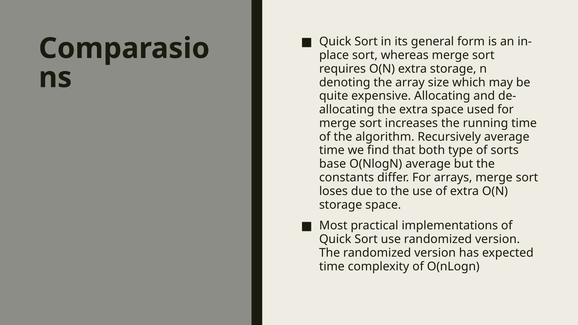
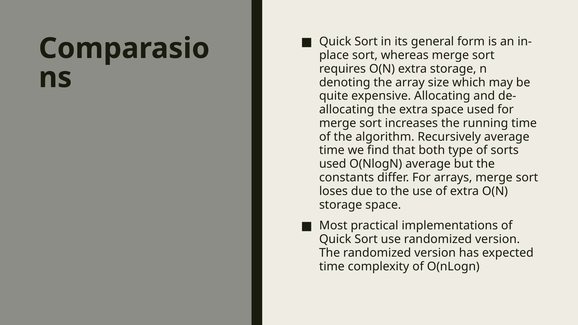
base at (333, 164): base -> used
